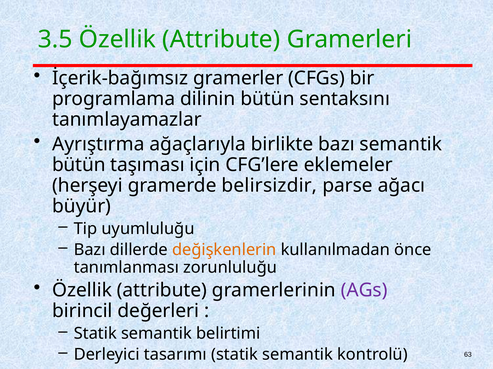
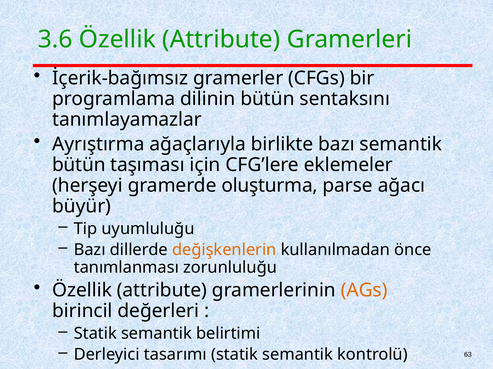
3.5: 3.5 -> 3.6
belirsizdir: belirsizdir -> oluşturma
AGs colour: purple -> orange
